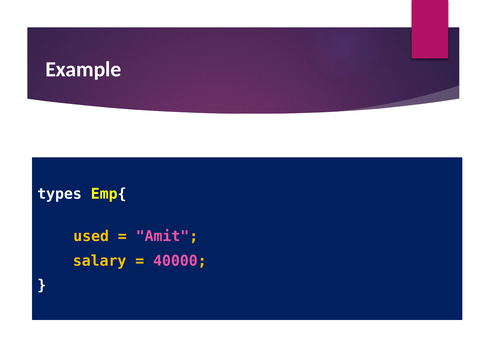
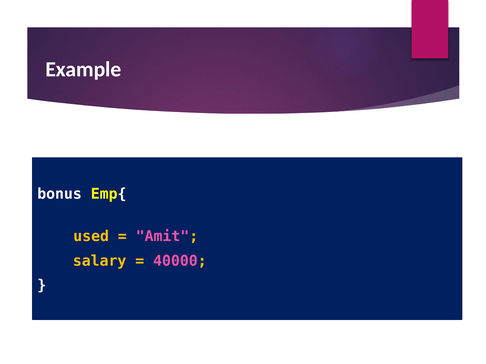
types: types -> bonus
